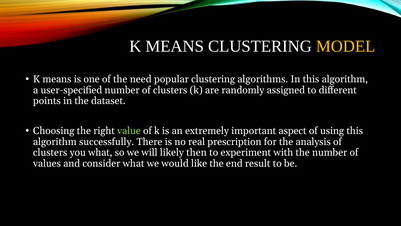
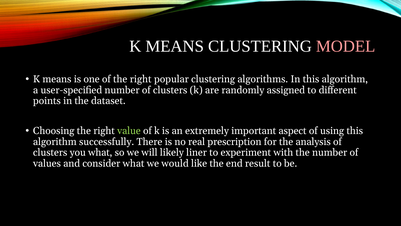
MODEL colour: yellow -> pink
of the need: need -> right
then: then -> liner
